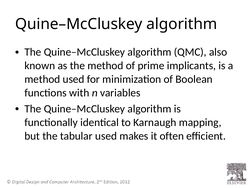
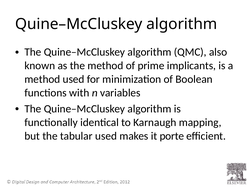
often: often -> porte
